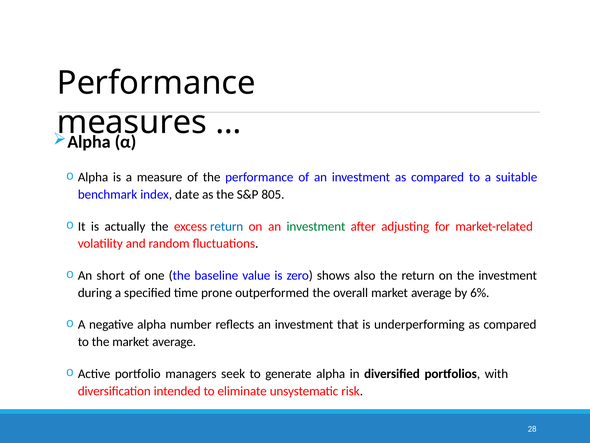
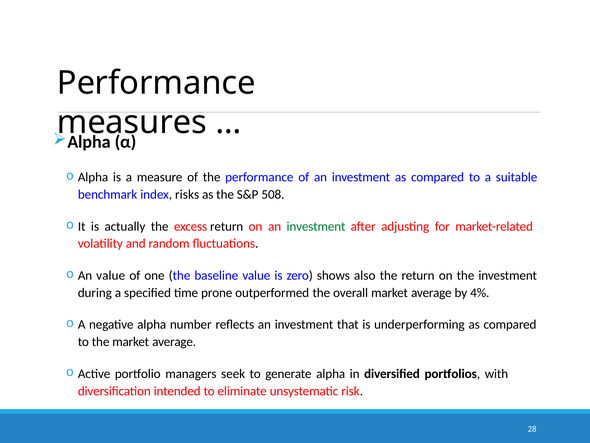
date: date -> risks
805: 805 -> 508
return at (227, 226) colour: blue -> black
An short: short -> value
6%: 6% -> 4%
